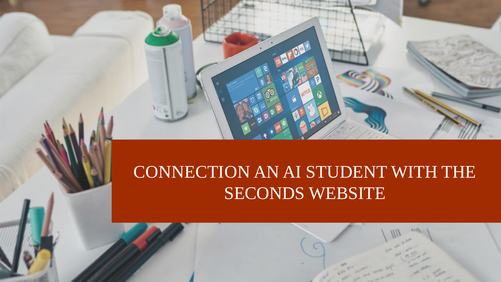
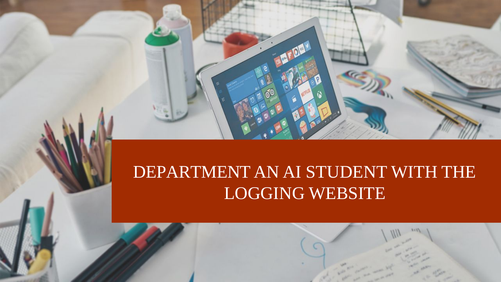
CONNECTION: CONNECTION -> DEPARTMENT
SECONDS: SECONDS -> LOGGING
